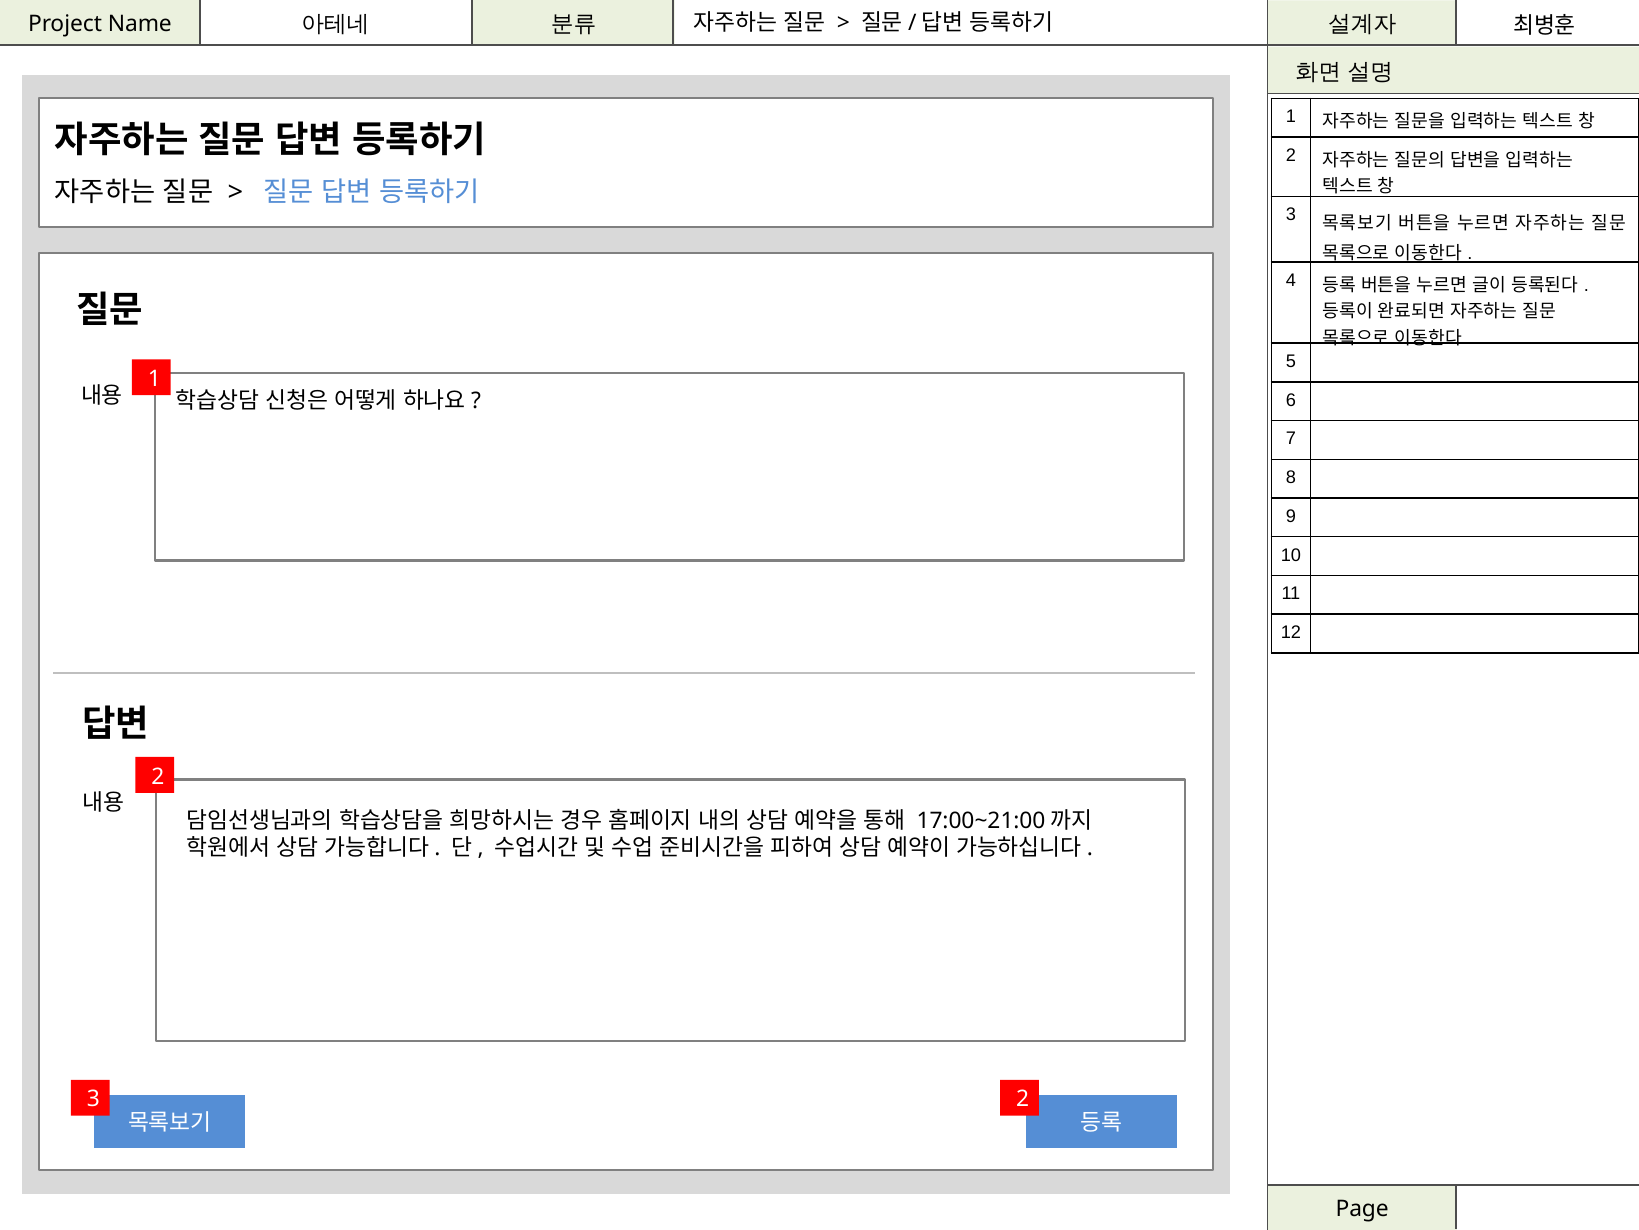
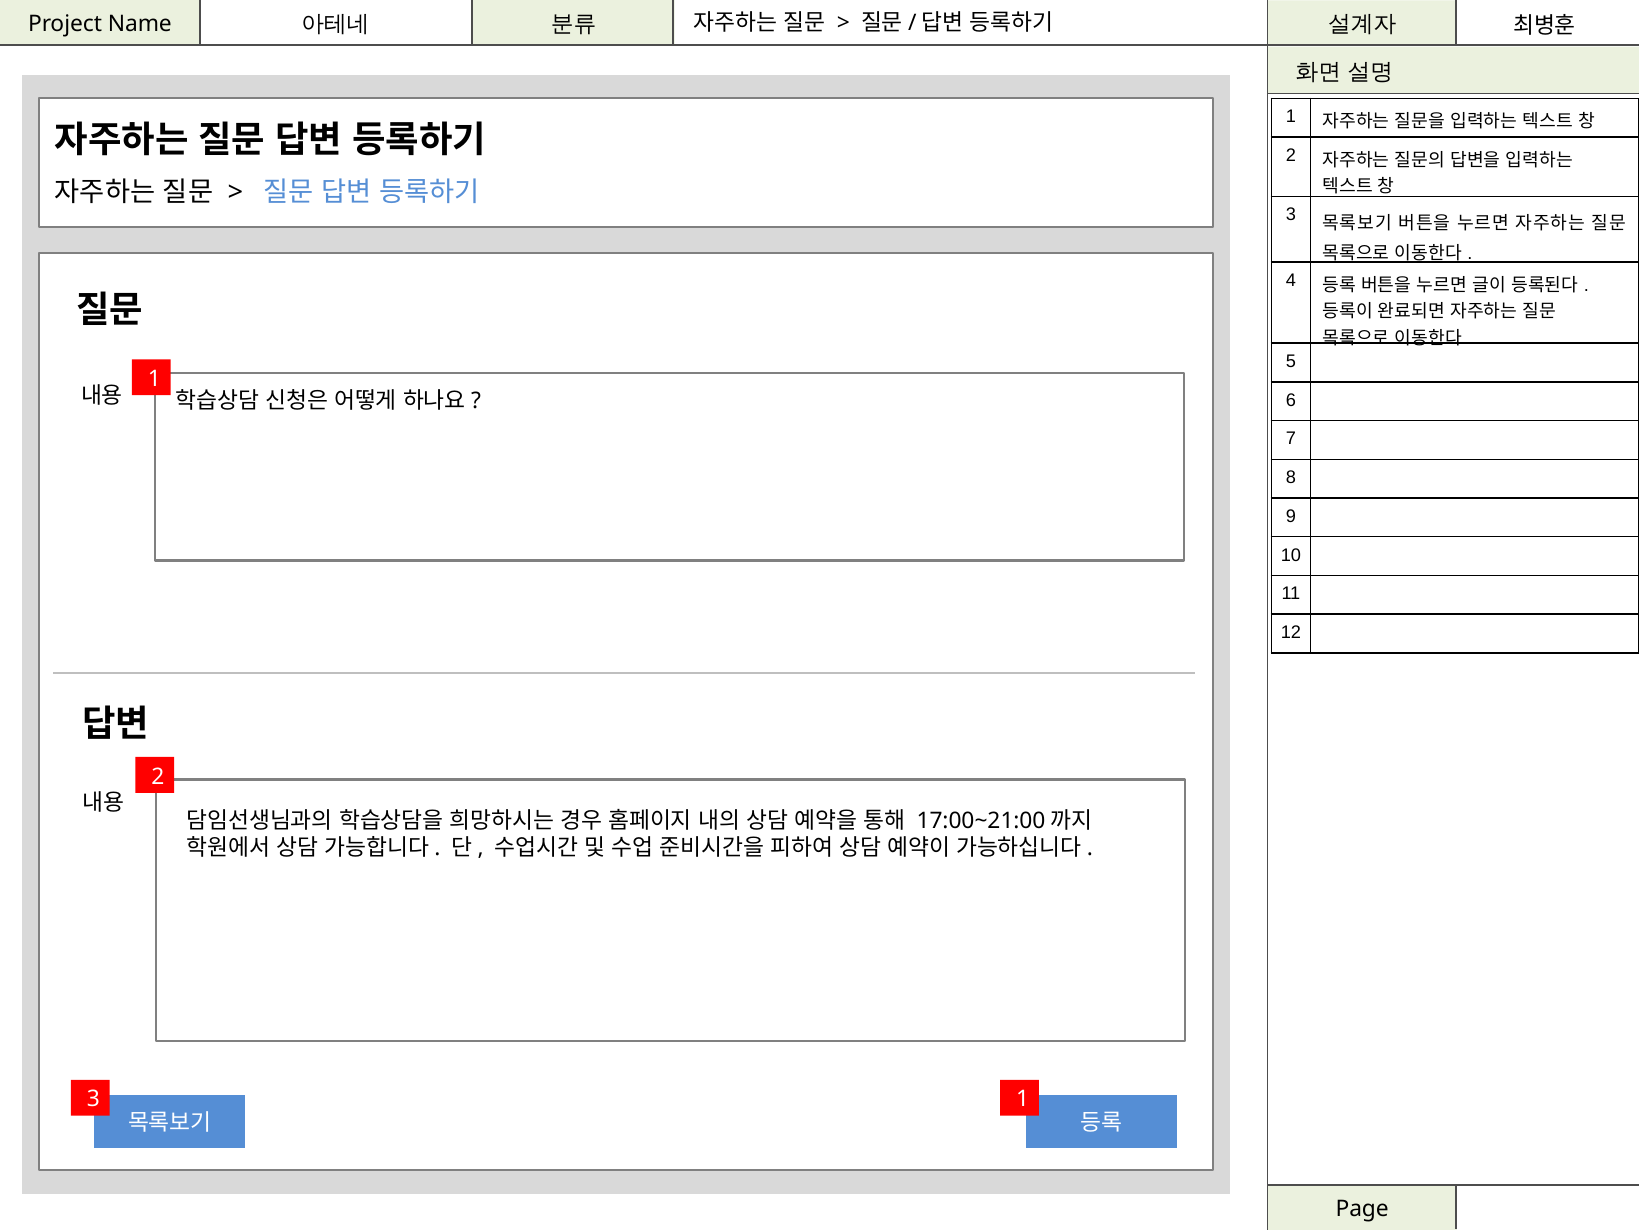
3 2: 2 -> 1
